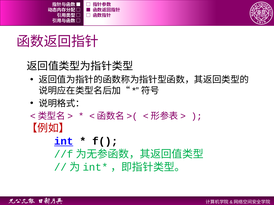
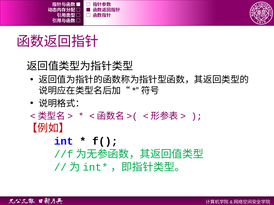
int underline: present -> none
